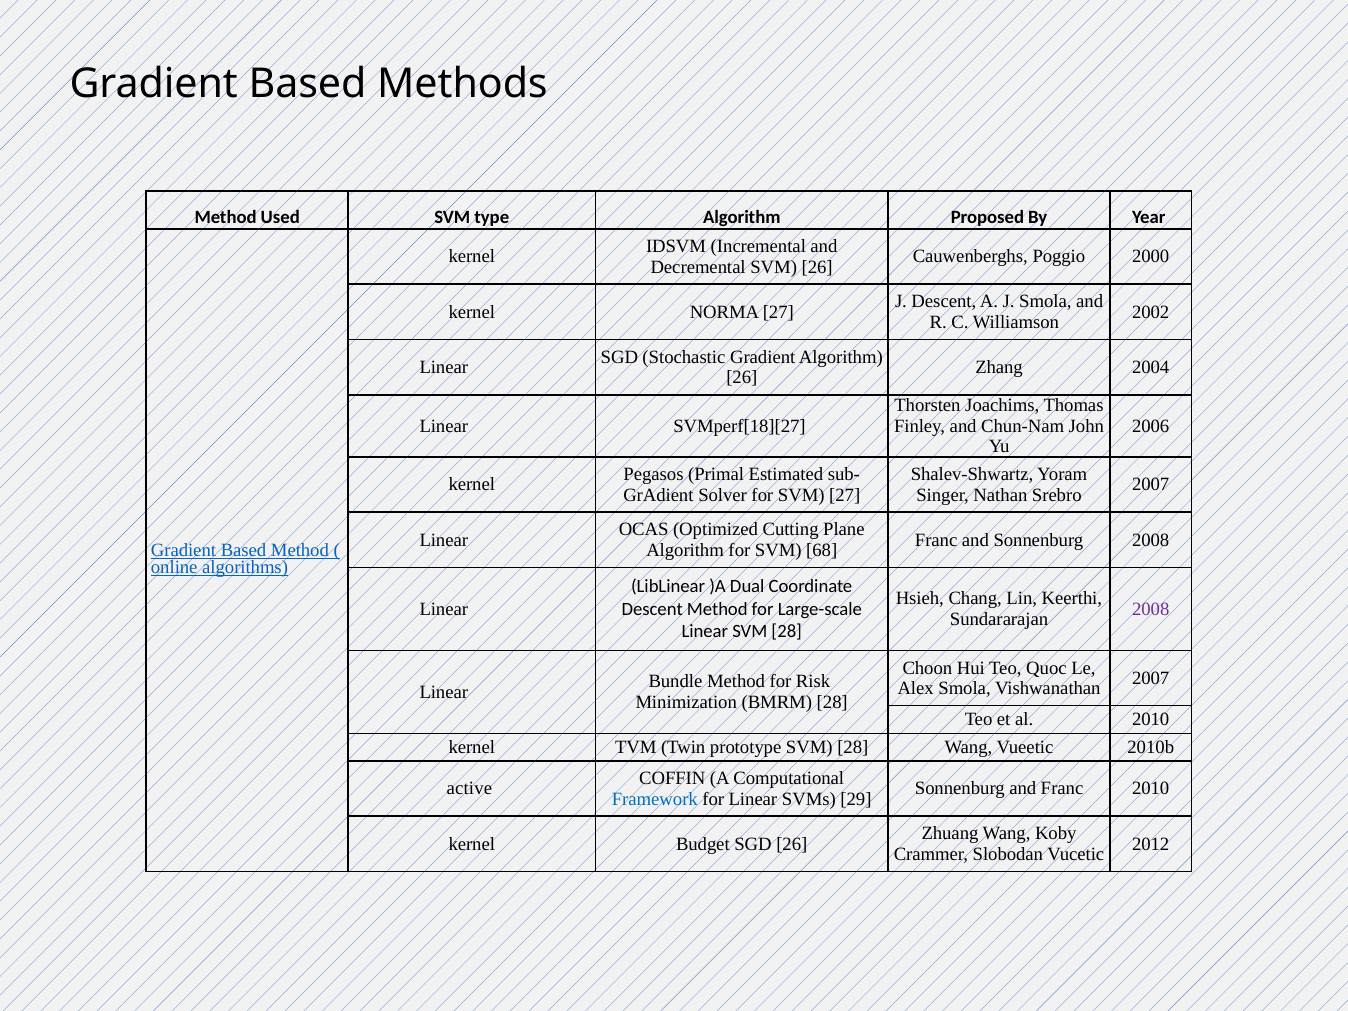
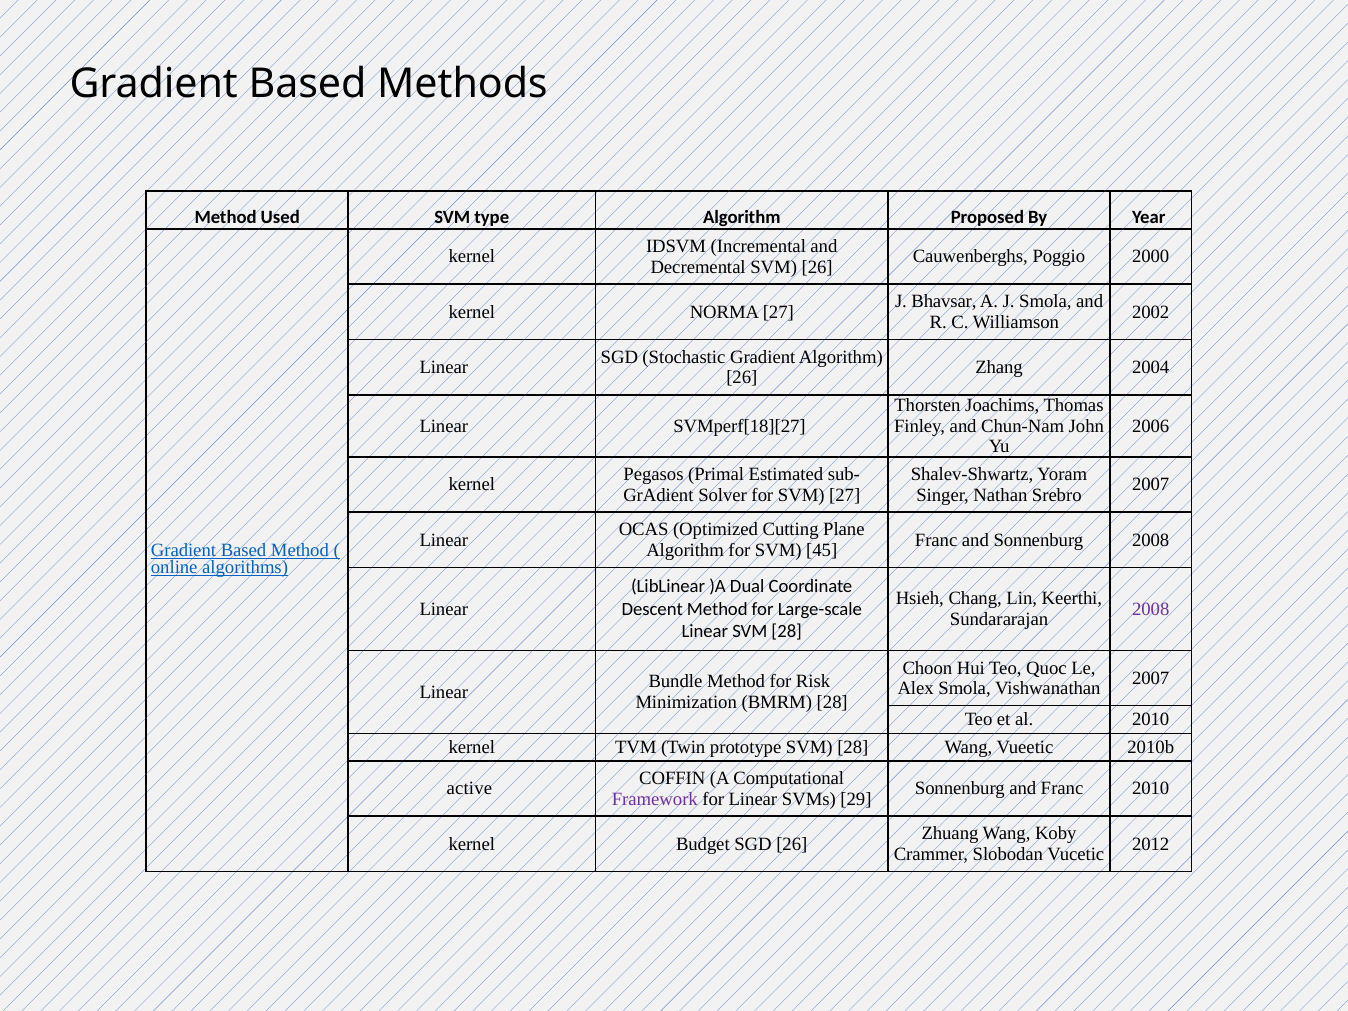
J Descent: Descent -> Bhavsar
68: 68 -> 45
Framework colour: blue -> purple
